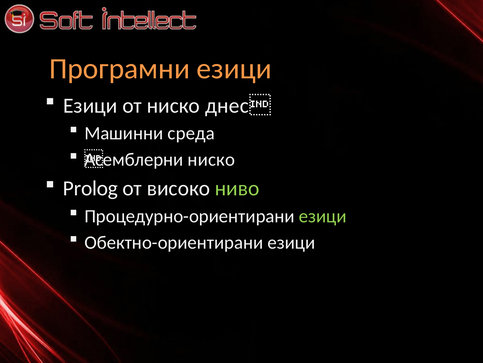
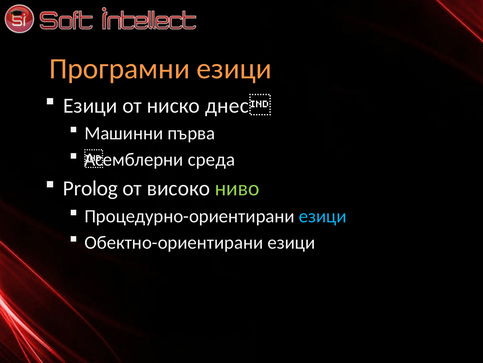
среда: среда -> първа
ниско at (211, 159): ниско -> среда
езици at (323, 216) colour: light green -> light blue
